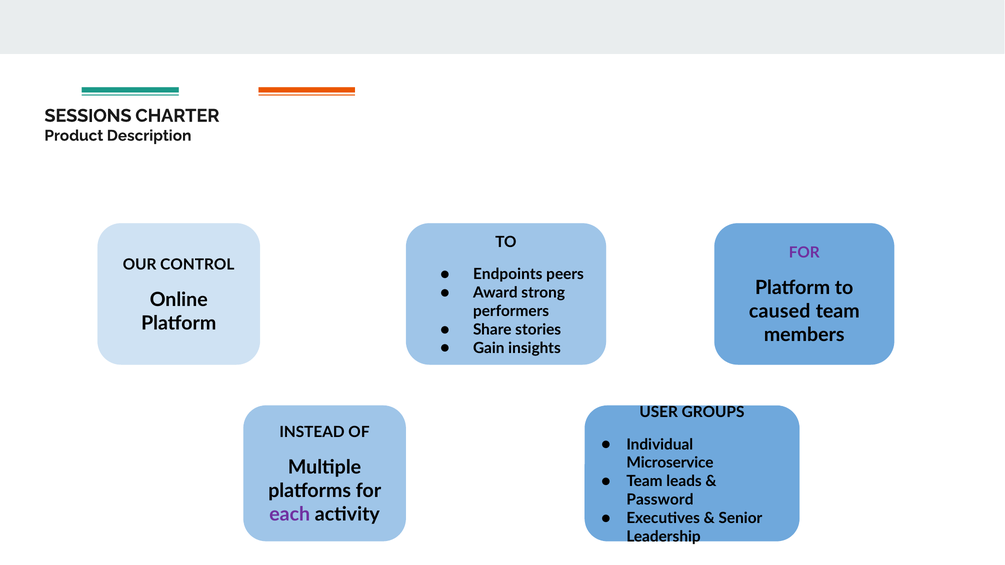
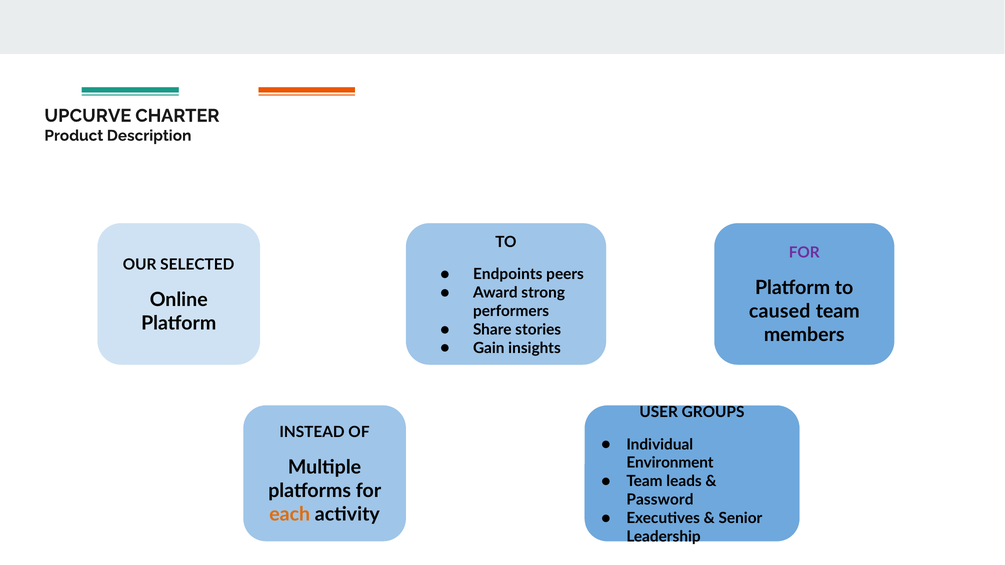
SESSIONS: SESSIONS -> UPCURVE
CONTROL: CONTROL -> SELECTED
Microservice: Microservice -> Environment
each colour: purple -> orange
